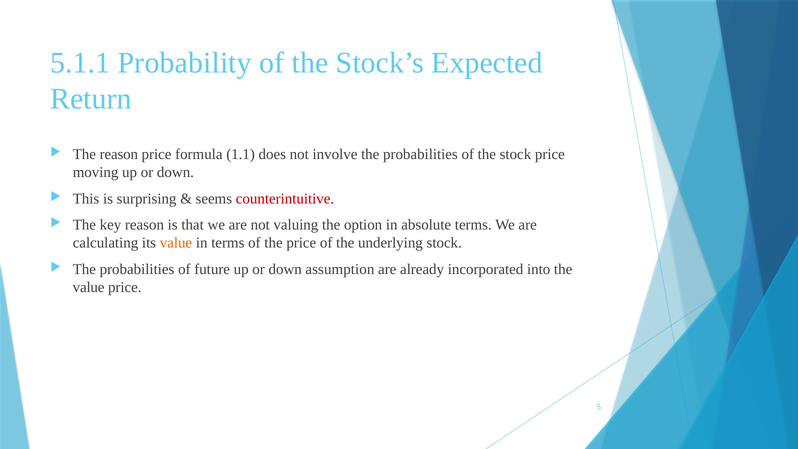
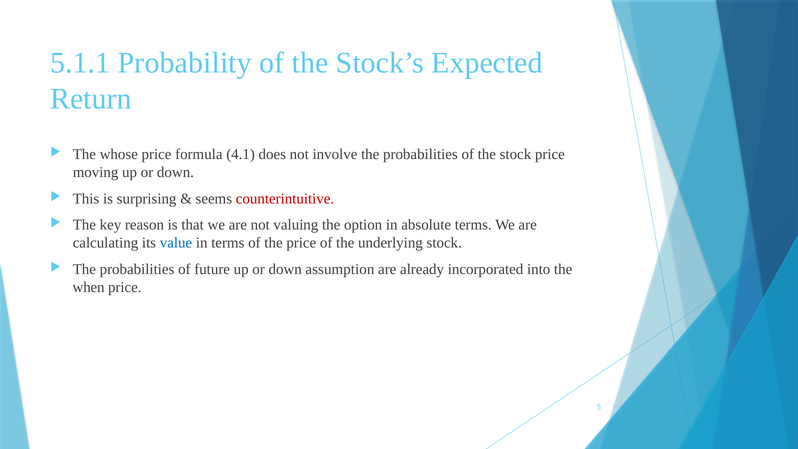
The reason: reason -> whose
1.1: 1.1 -> 4.1
value at (176, 243) colour: orange -> blue
value at (89, 287): value -> when
